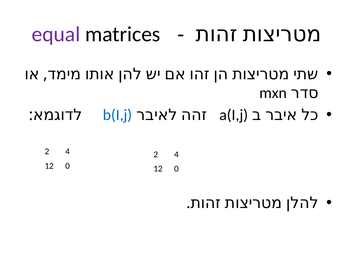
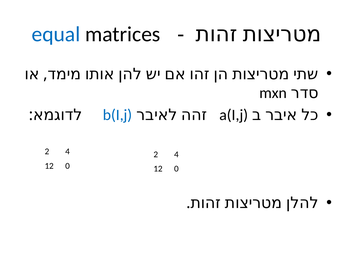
equal colour: purple -> blue
